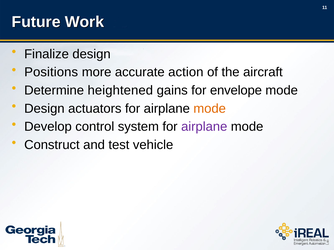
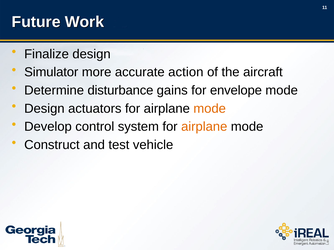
Positions: Positions -> Simulator
heightened: heightened -> disturbance
airplane at (204, 127) colour: purple -> orange
